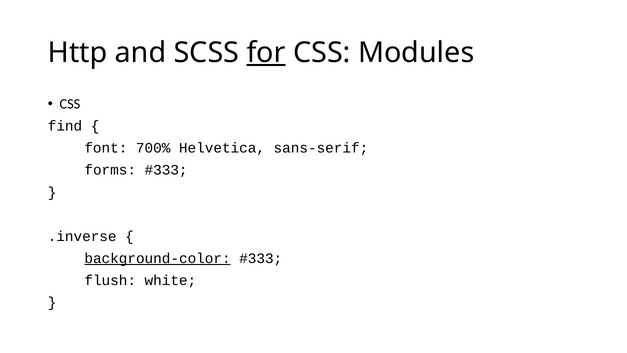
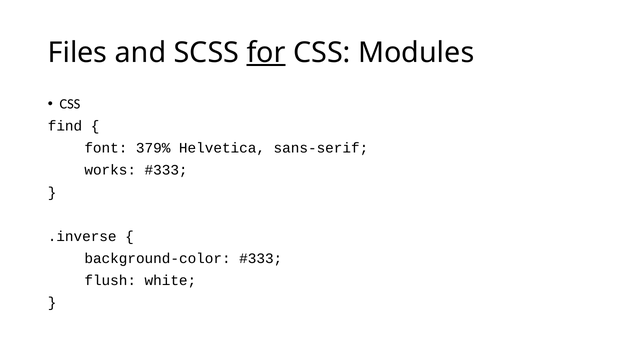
Http: Http -> Files
700%: 700% -> 379%
forms: forms -> works
background-color underline: present -> none
